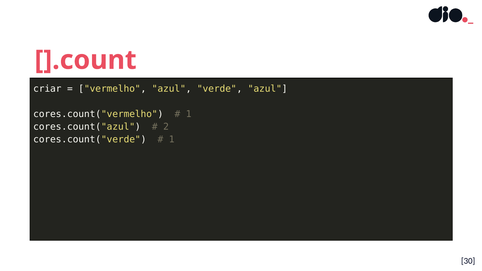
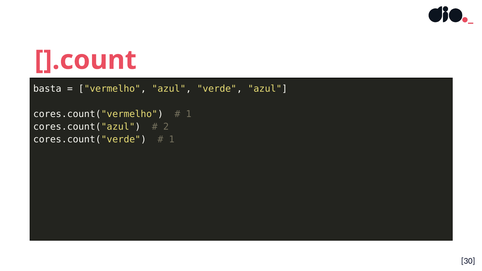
criar: criar -> basta
